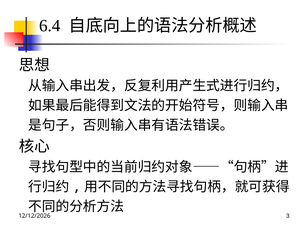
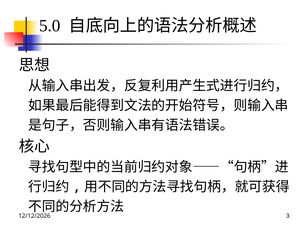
6.4: 6.4 -> 5.0
